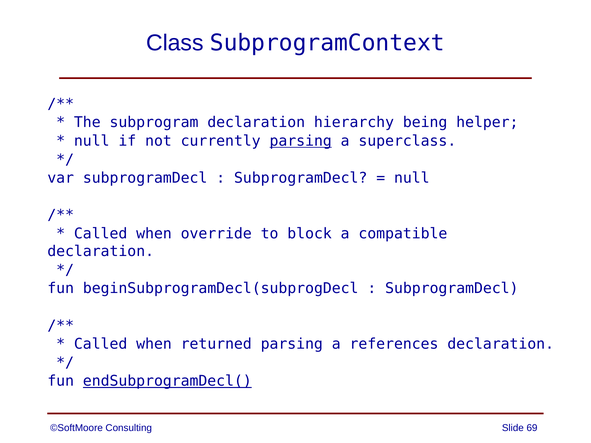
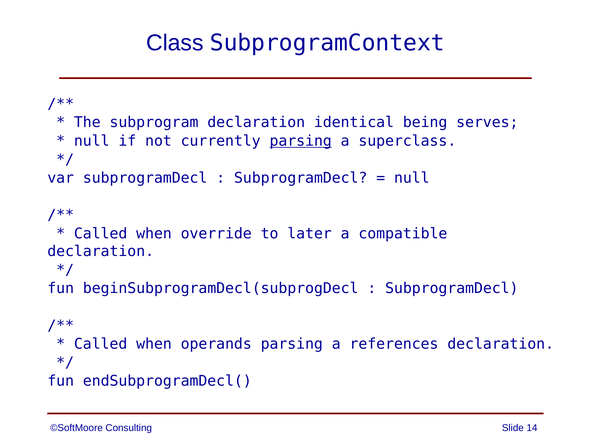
hierarchy: hierarchy -> identical
helper: helper -> serves
block: block -> later
returned: returned -> operands
endSubprogramDecl( underline: present -> none
69: 69 -> 14
